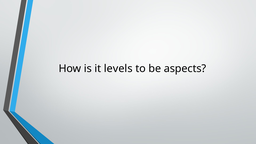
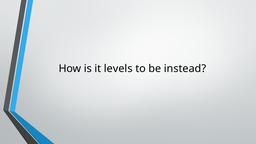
aspects: aspects -> instead
